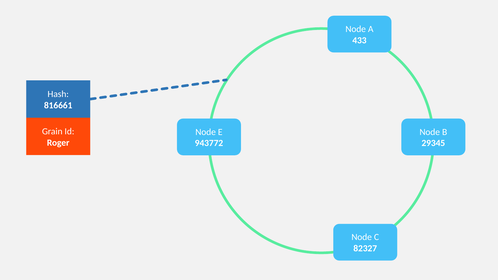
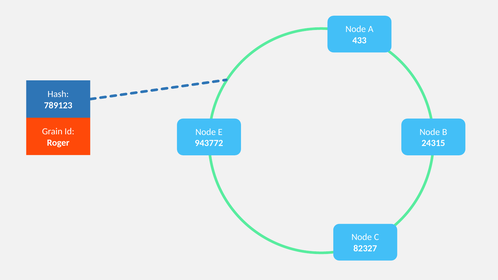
816661: 816661 -> 789123
29345: 29345 -> 24315
